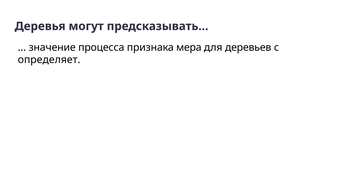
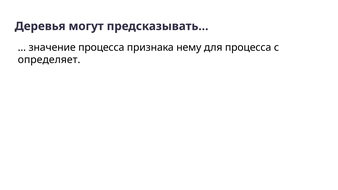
мера: мера -> нему
для деревьев: деревьев -> процесса
